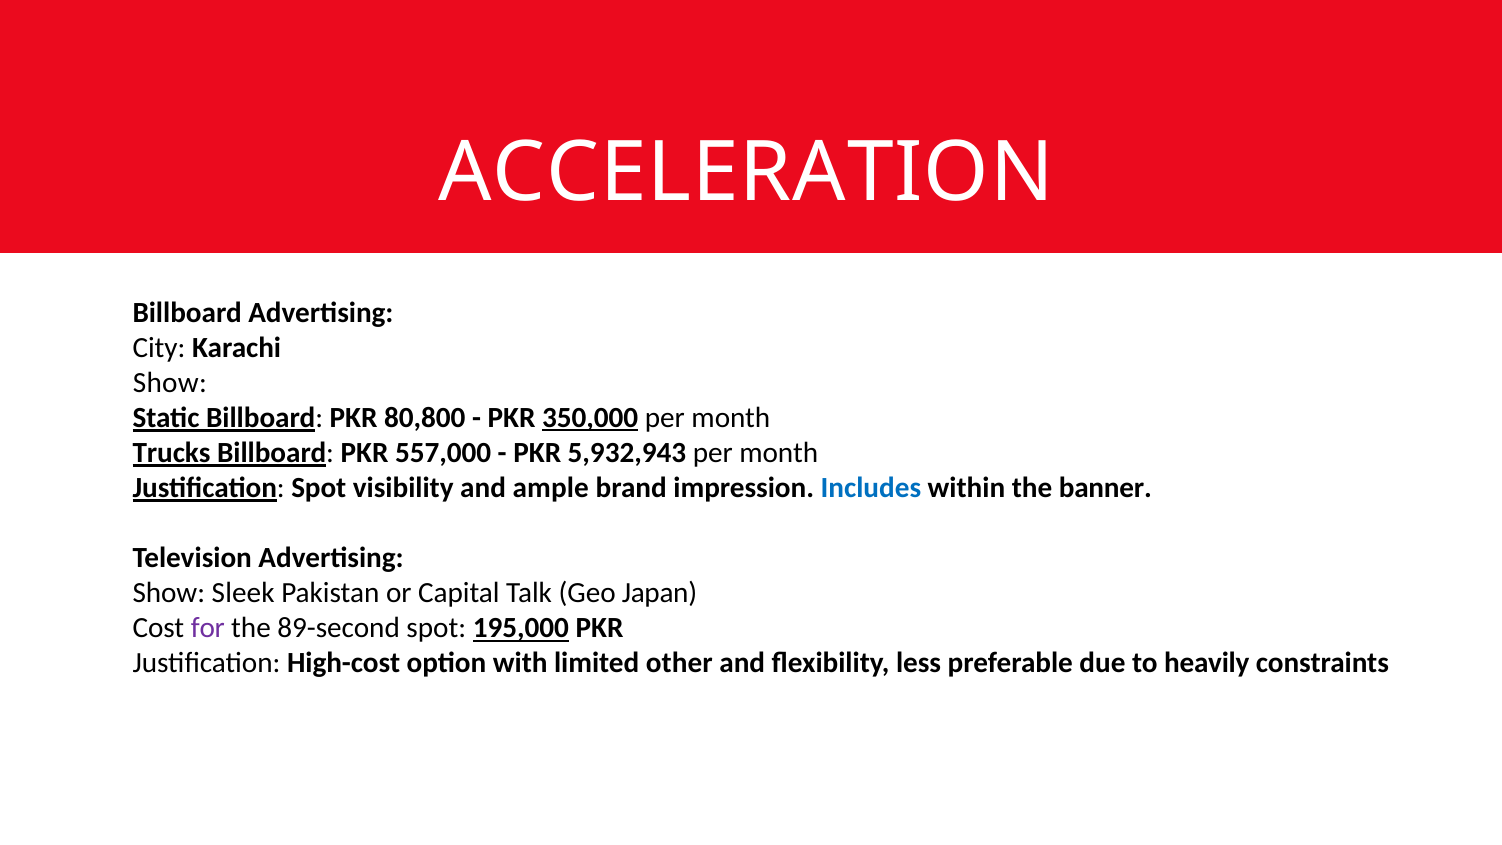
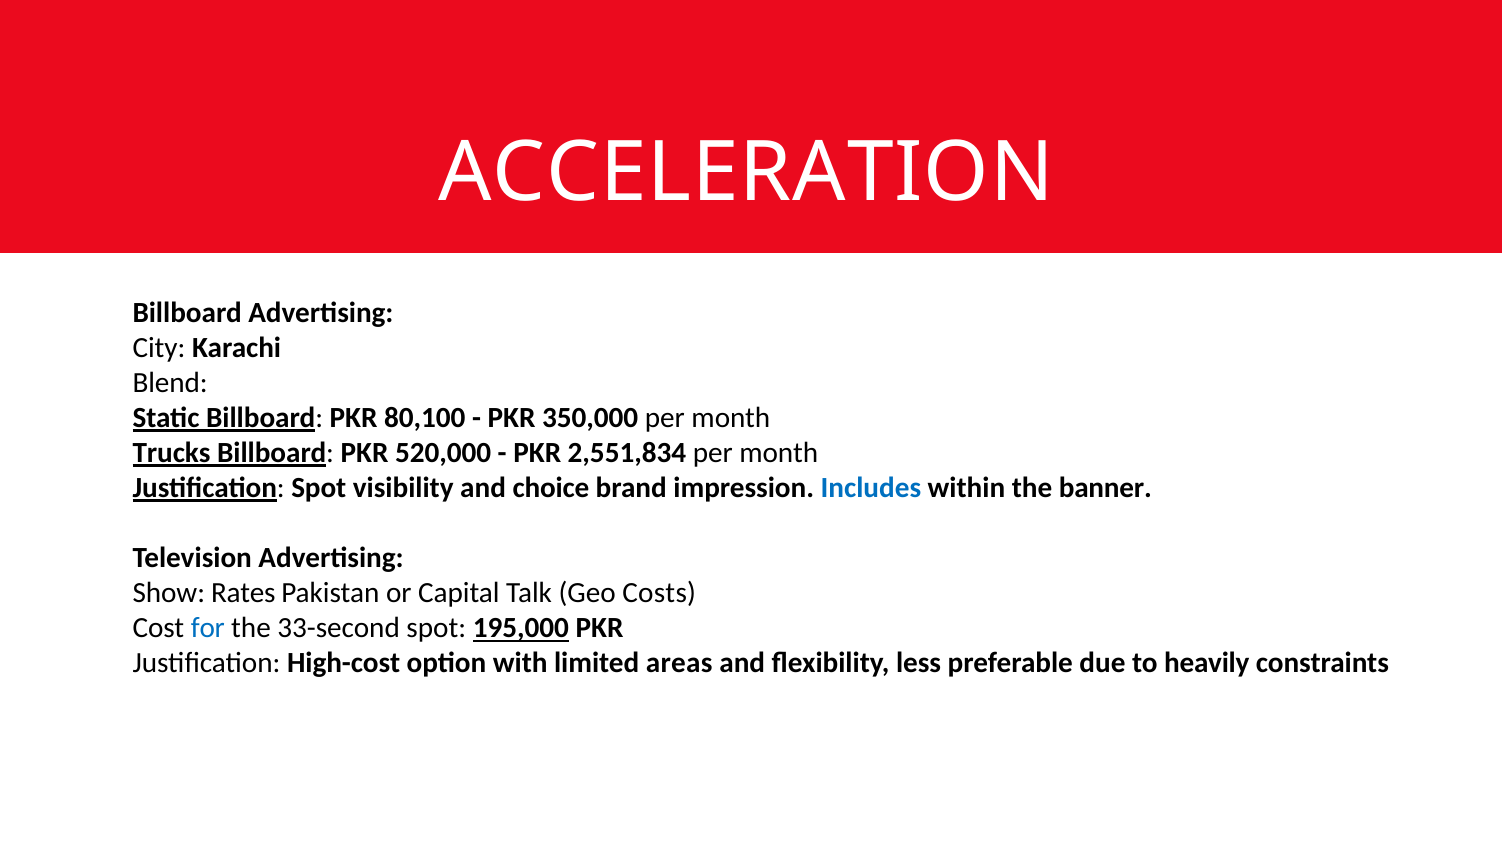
Show at (170, 383): Show -> Blend
80,800: 80,800 -> 80,100
350,000 underline: present -> none
557,000: 557,000 -> 520,000
5,932,943: 5,932,943 -> 2,551,834
ample: ample -> choice
Sleek: Sleek -> Rates
Japan: Japan -> Costs
for colour: purple -> blue
89-second: 89-second -> 33-second
other: other -> areas
